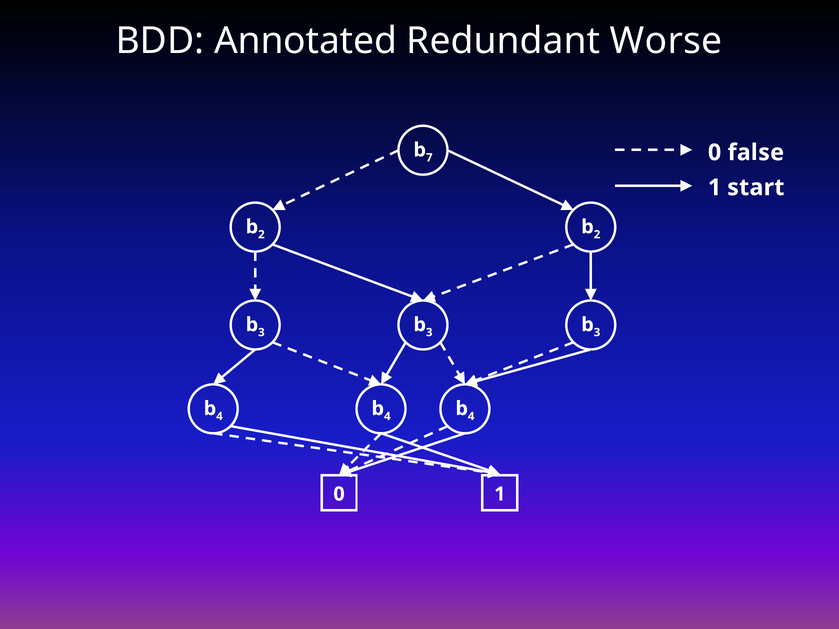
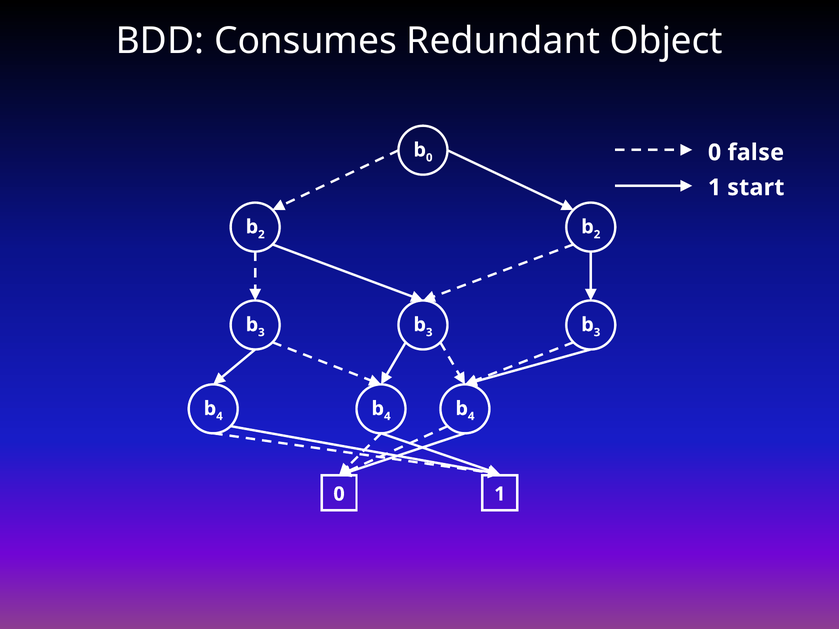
Annotated: Annotated -> Consumes
Worse: Worse -> Object
7 at (429, 158): 7 -> 0
